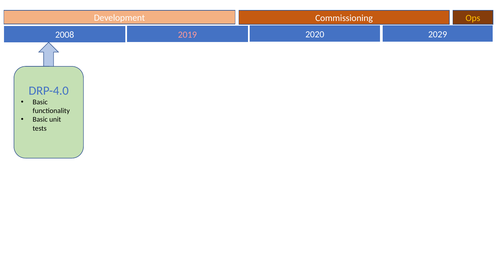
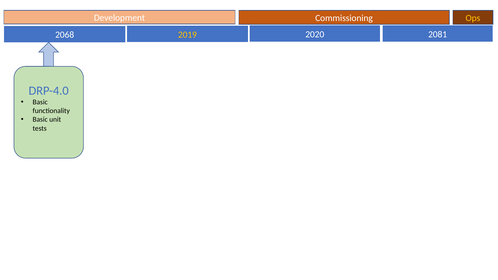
2019 colour: pink -> yellow
2008: 2008 -> 2068
2029: 2029 -> 2081
